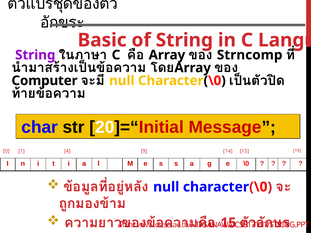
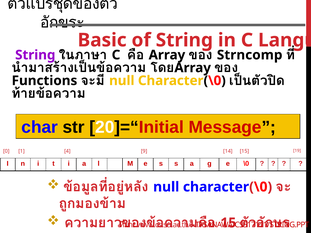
Computer: Computer -> Functions
